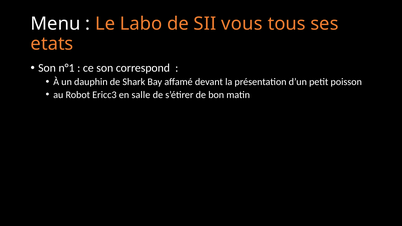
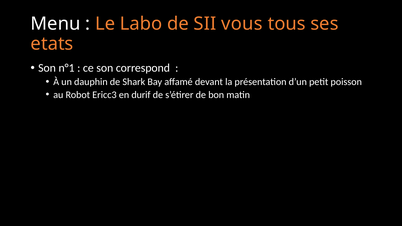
salle: salle -> durif
